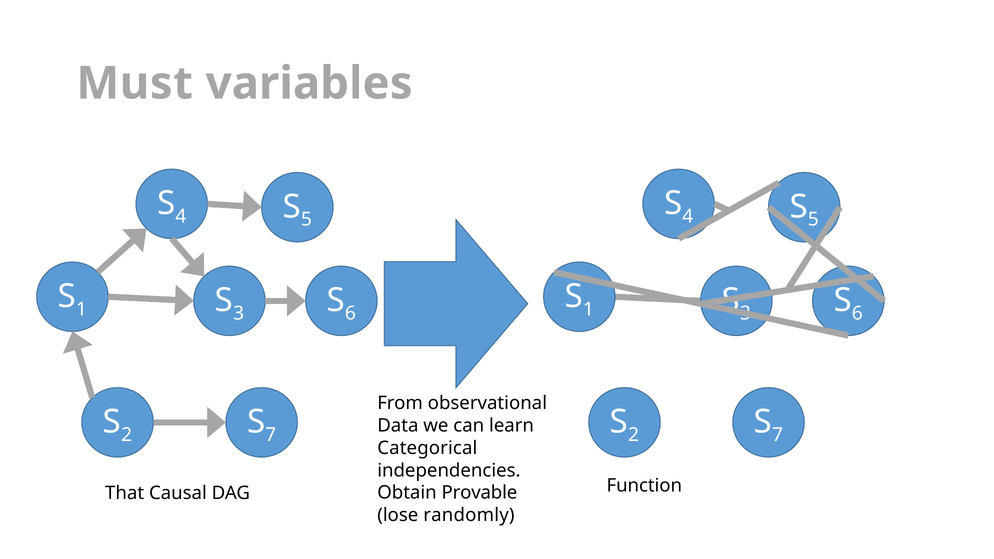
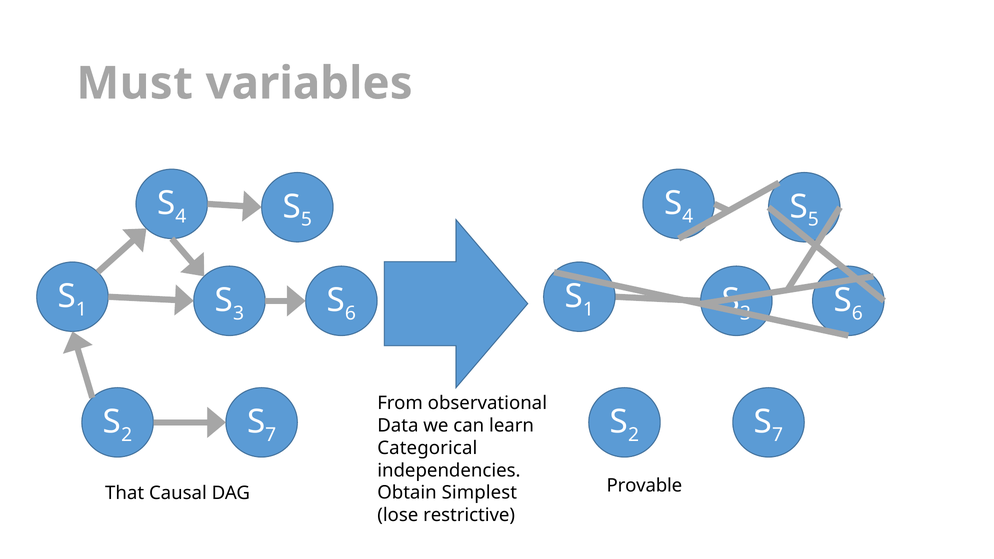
Provable: Provable -> Simplest
Function: Function -> Provable
randomly: randomly -> restrictive
